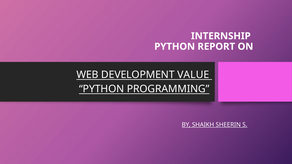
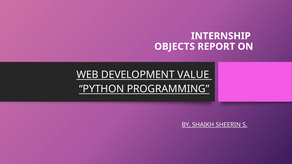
PYTHON at (175, 47): PYTHON -> OBJECTS
